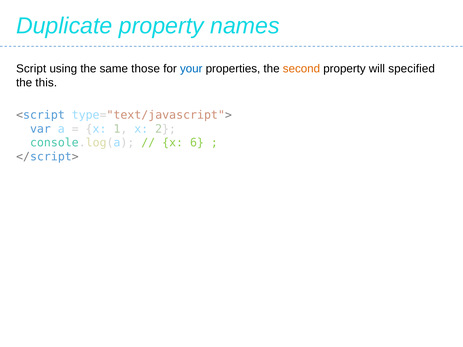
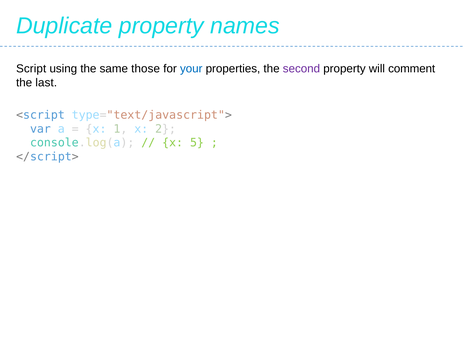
second colour: orange -> purple
specified: specified -> comment
this: this -> last
6: 6 -> 5
